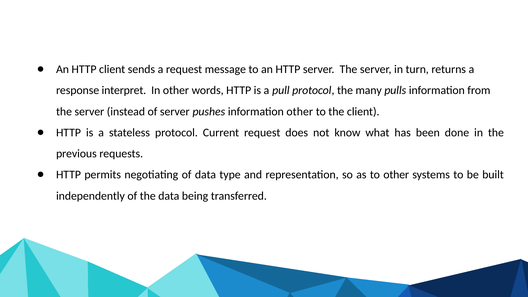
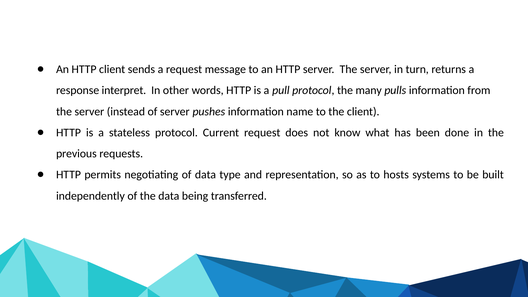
information other: other -> name
to other: other -> hosts
